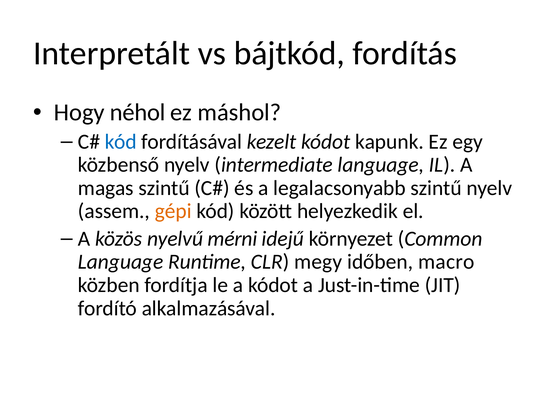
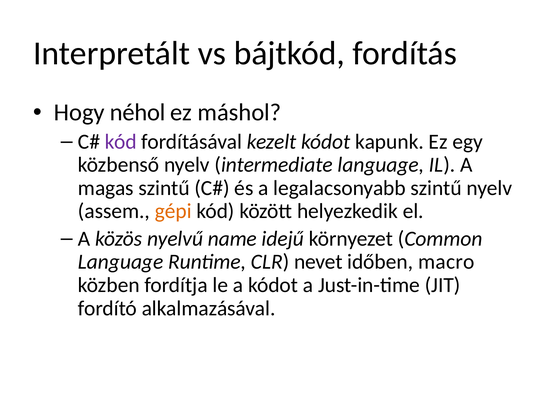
kód at (121, 142) colour: blue -> purple
mérni: mérni -> name
megy: megy -> nevet
